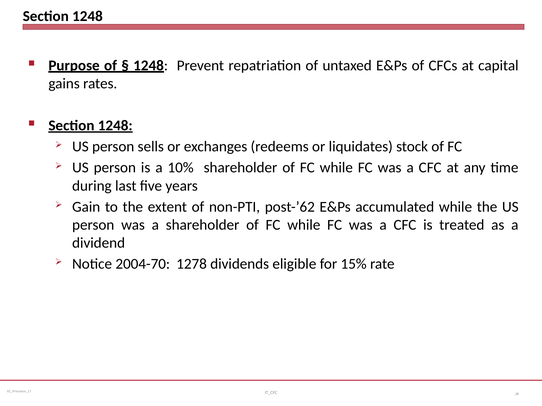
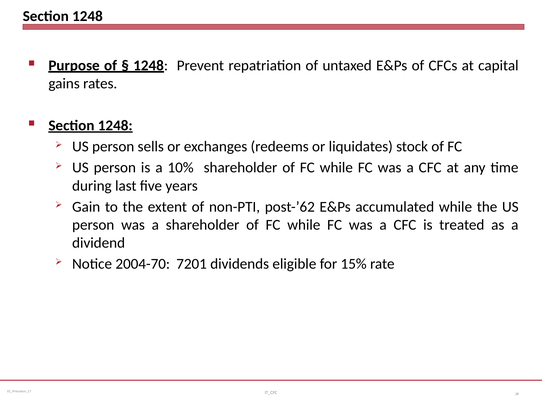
1278: 1278 -> 7201
